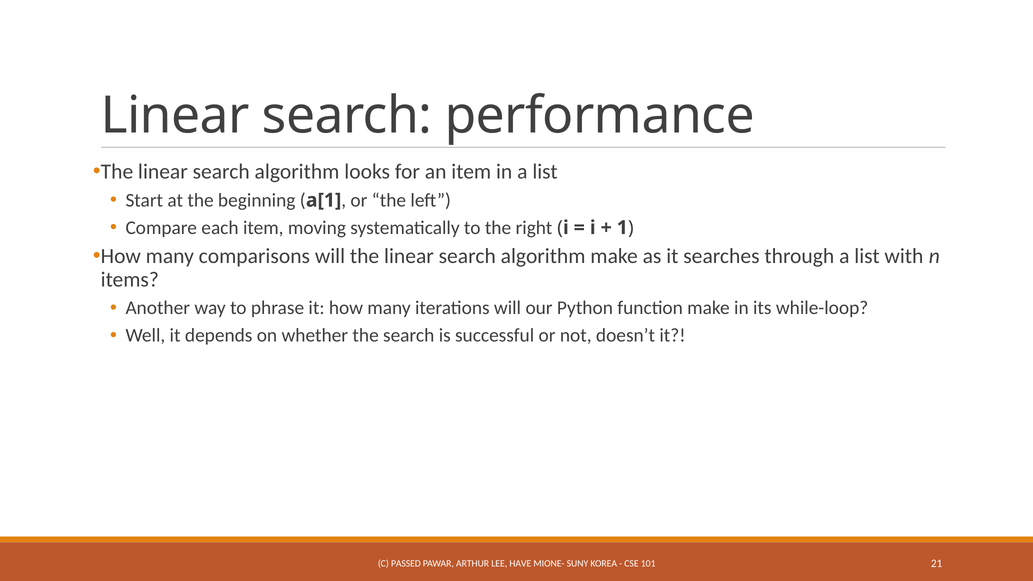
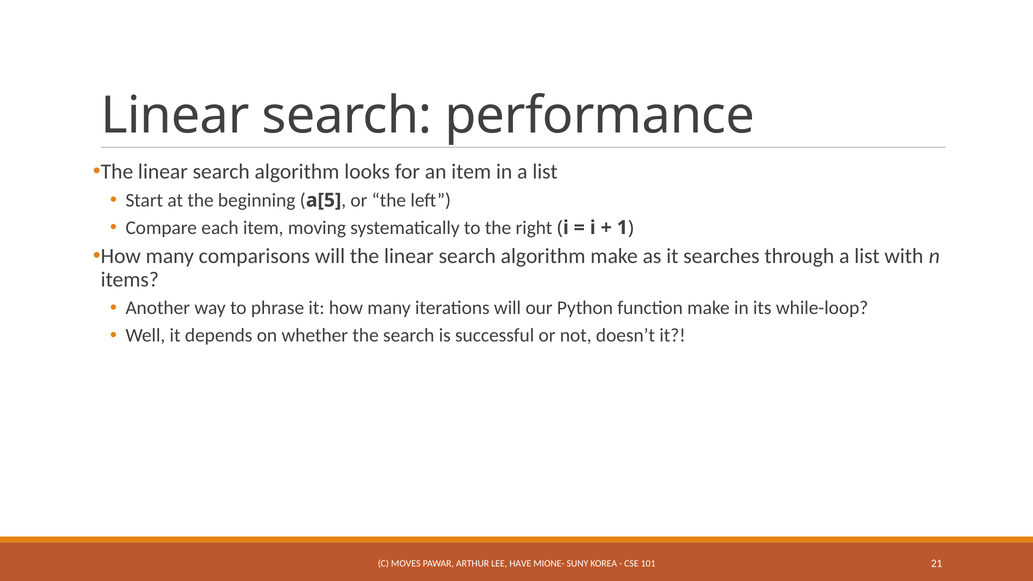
a[1: a[1 -> a[5
PASSED: PASSED -> MOVES
